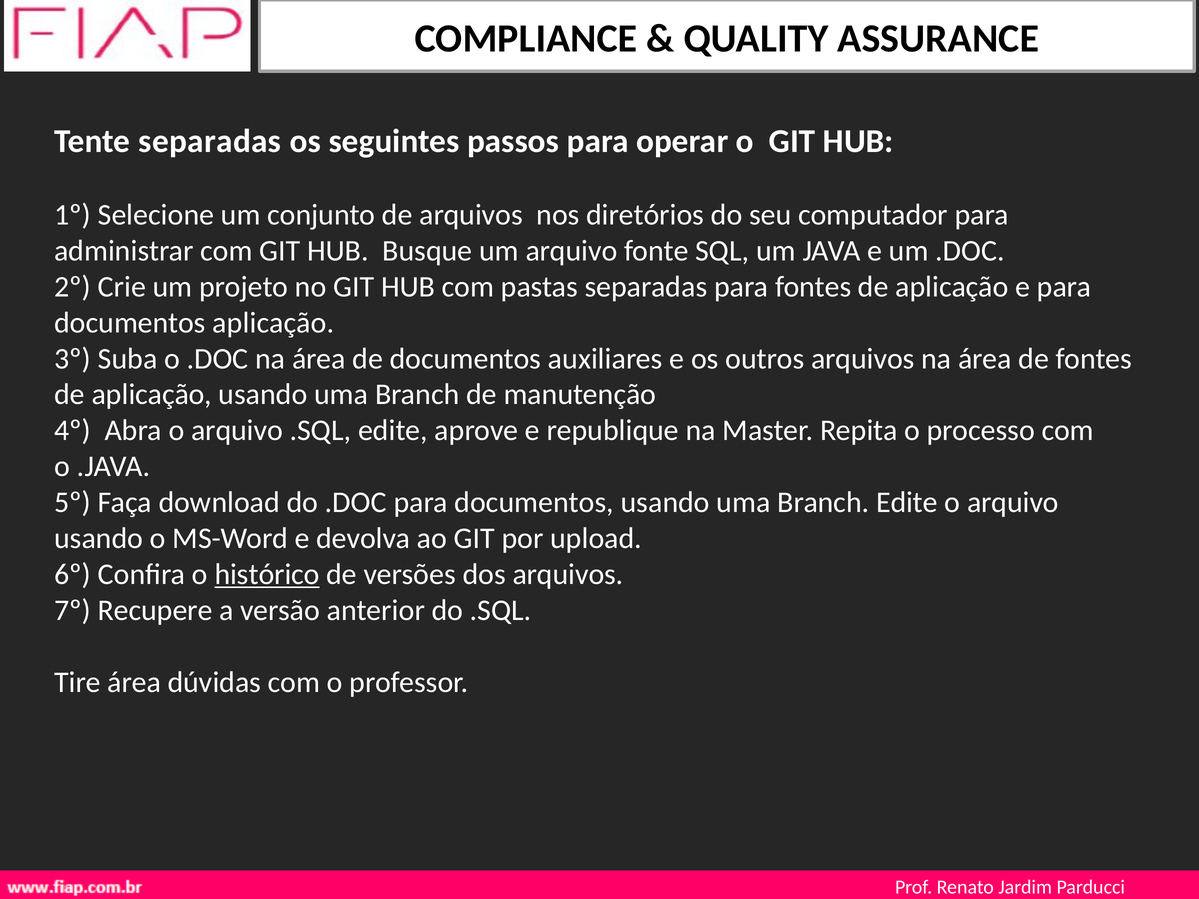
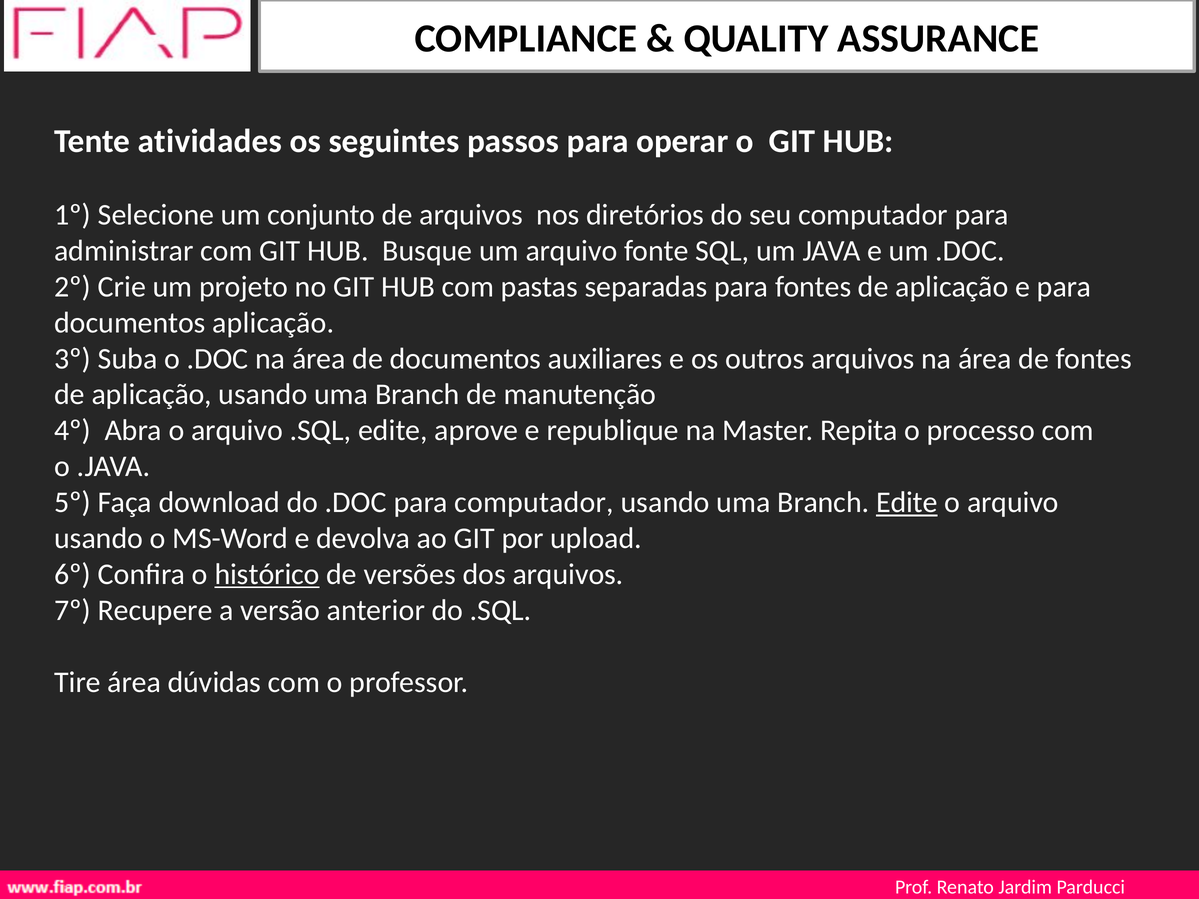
Tente separadas: separadas -> atividades
.DOC para documentos: documentos -> computador
Edite at (907, 503) underline: none -> present
